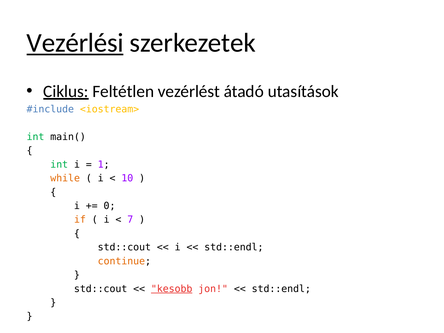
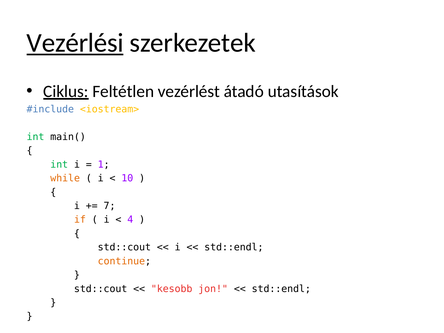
0: 0 -> 7
7: 7 -> 4
kesobb underline: present -> none
